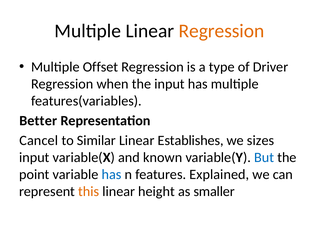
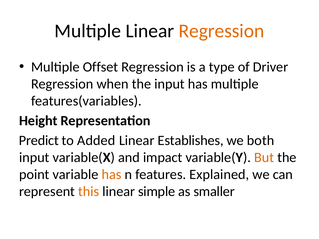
Better: Better -> Height
Cancel: Cancel -> Predict
Similar: Similar -> Added
sizes: sizes -> both
known: known -> impact
But colour: blue -> orange
has at (112, 175) colour: blue -> orange
height: height -> simple
